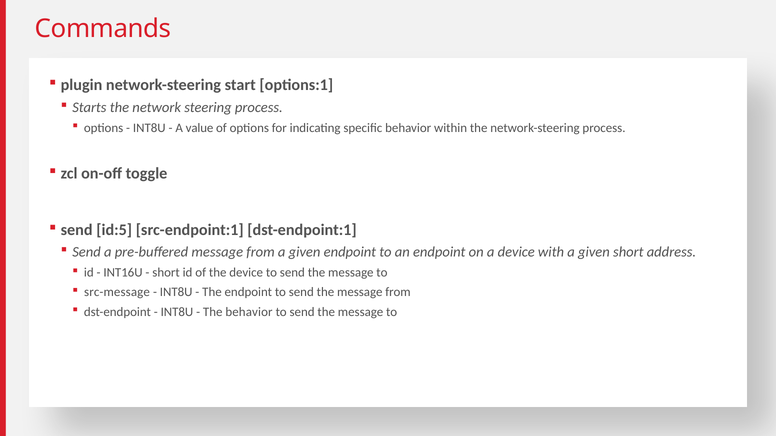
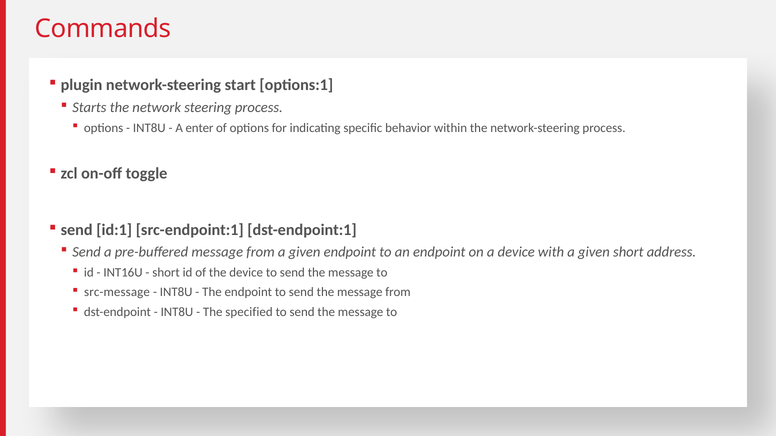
value: value -> enter
id:5: id:5 -> id:1
The behavior: behavior -> specified
